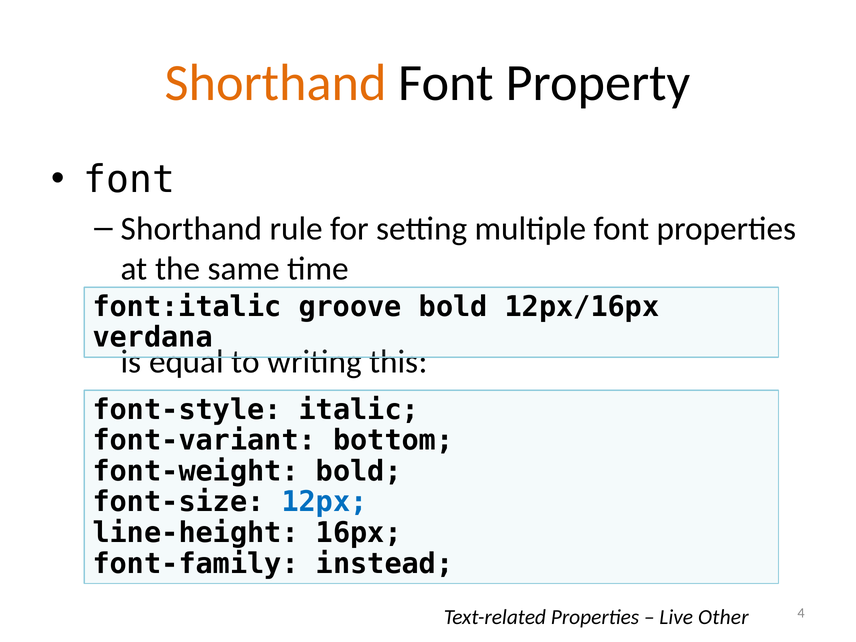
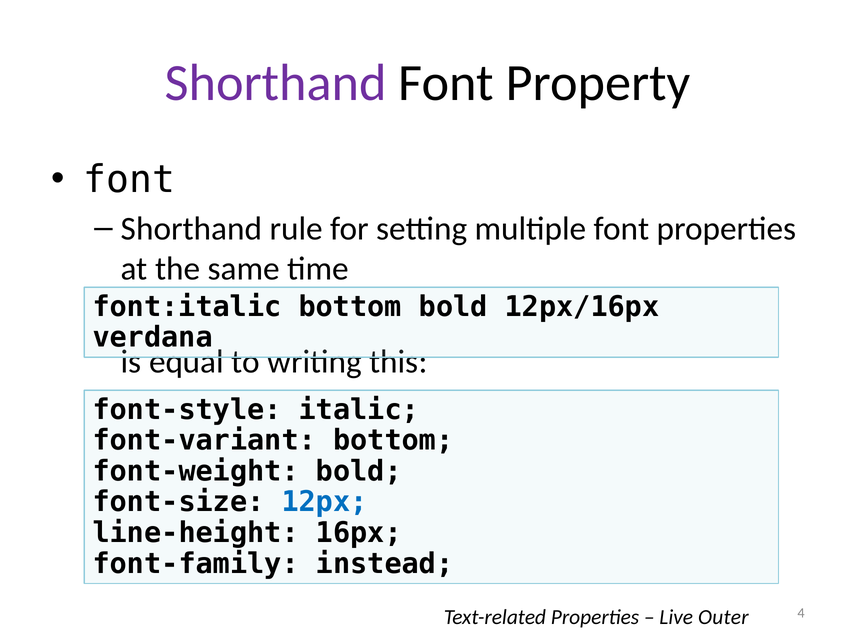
Shorthand at (276, 83) colour: orange -> purple
font:italic groove: groove -> bottom
Other: Other -> Outer
